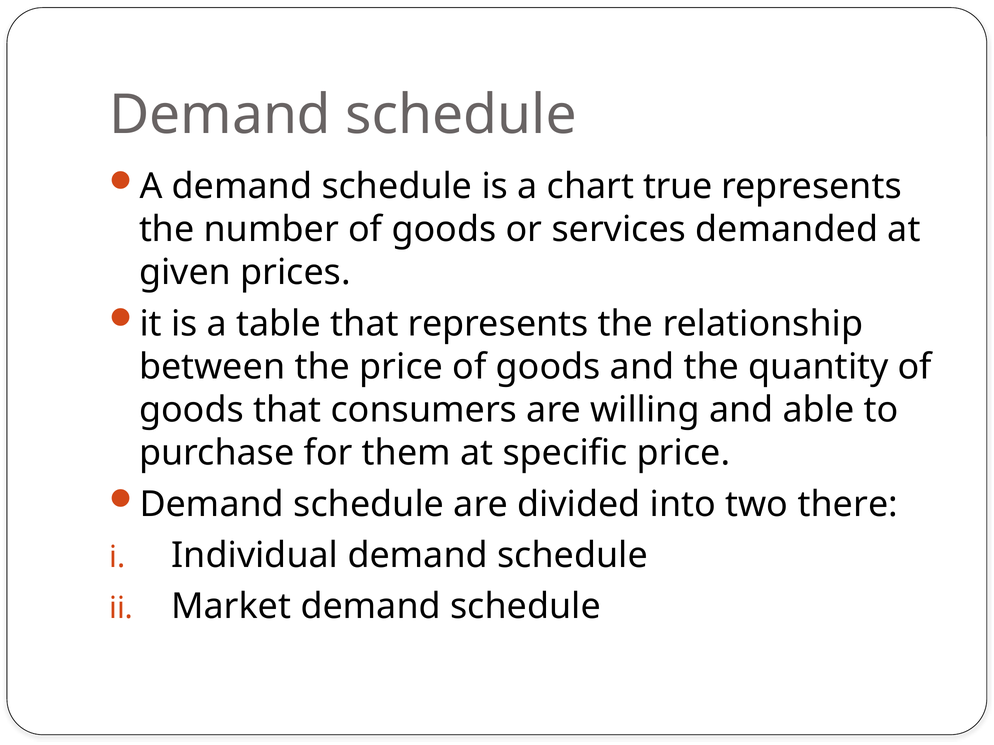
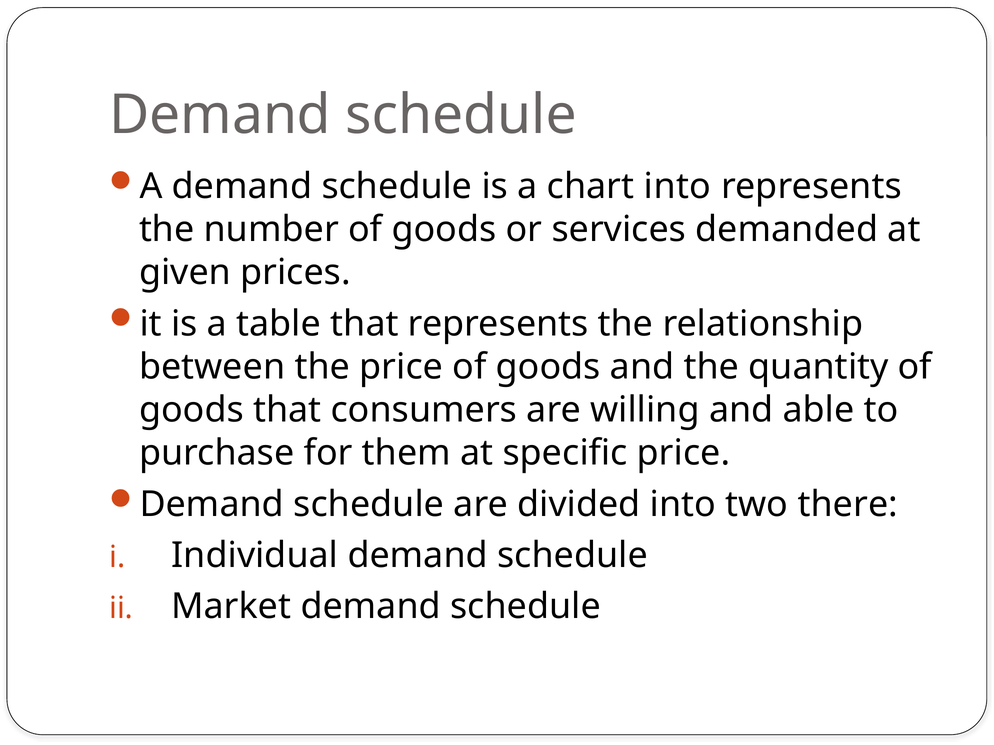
chart true: true -> into
